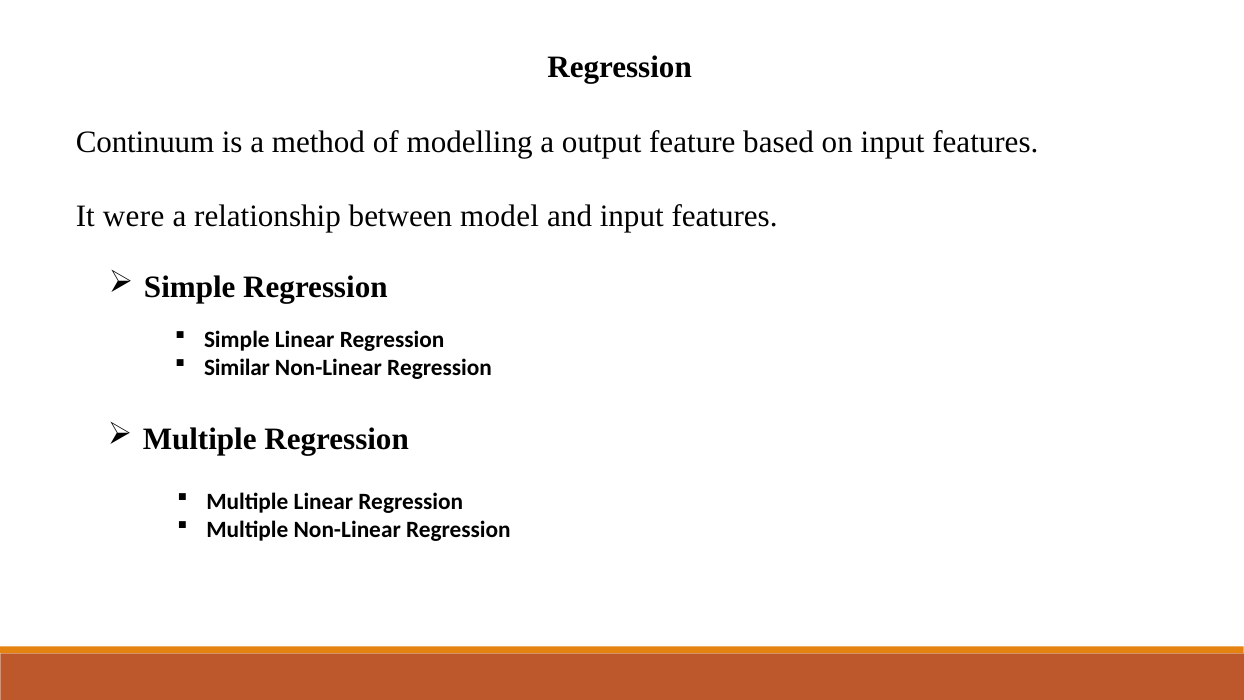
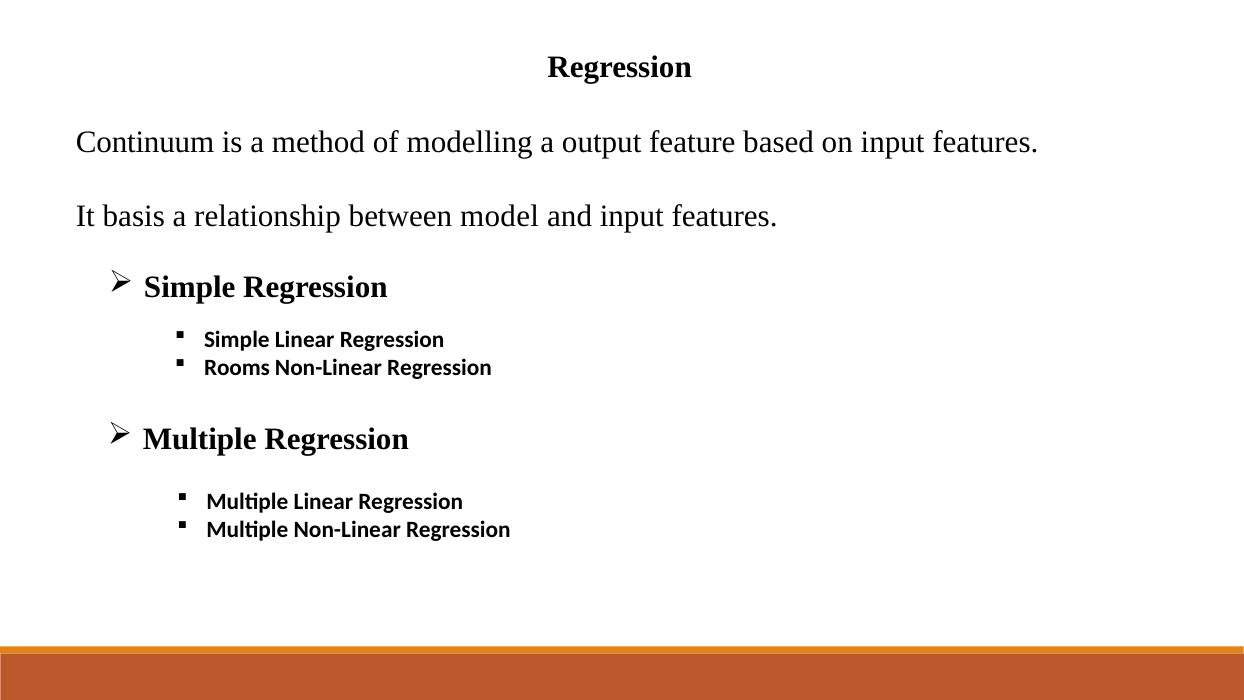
were: were -> basis
Similar: Similar -> Rooms
